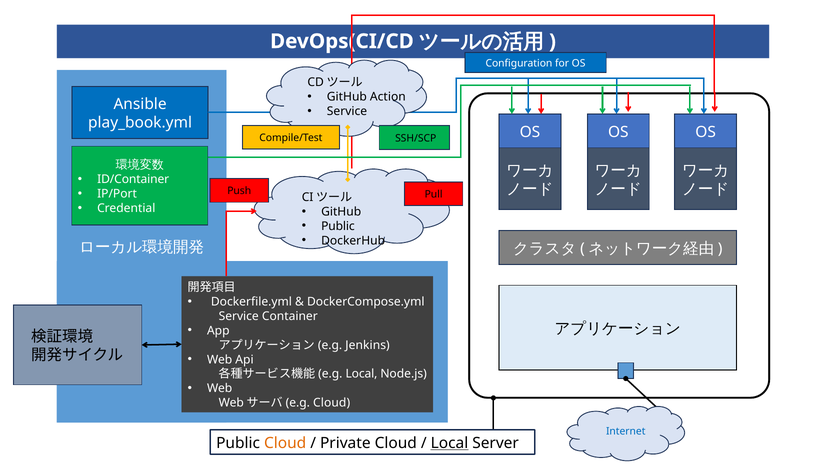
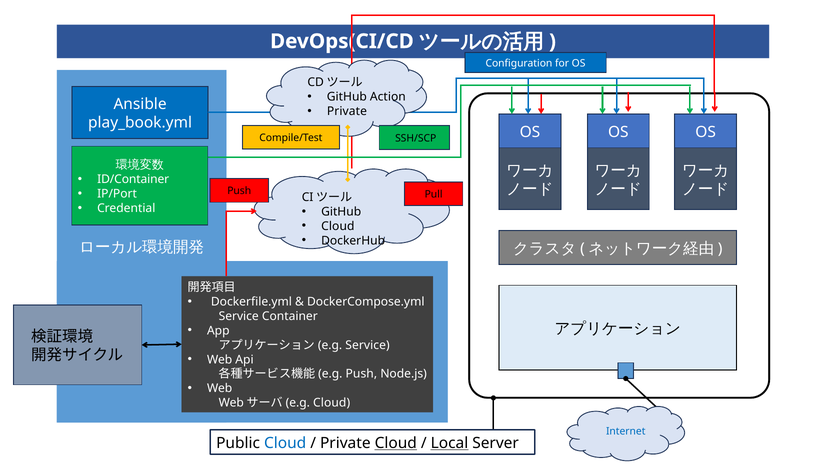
Service at (347, 111): Service -> Private
Public at (338, 226): Public -> Cloud
Jenkins at (368, 346): Jenkins -> Service
Local at (361, 374): Local -> Push
Cloud at (285, 444) colour: orange -> blue
Cloud at (396, 444) underline: none -> present
